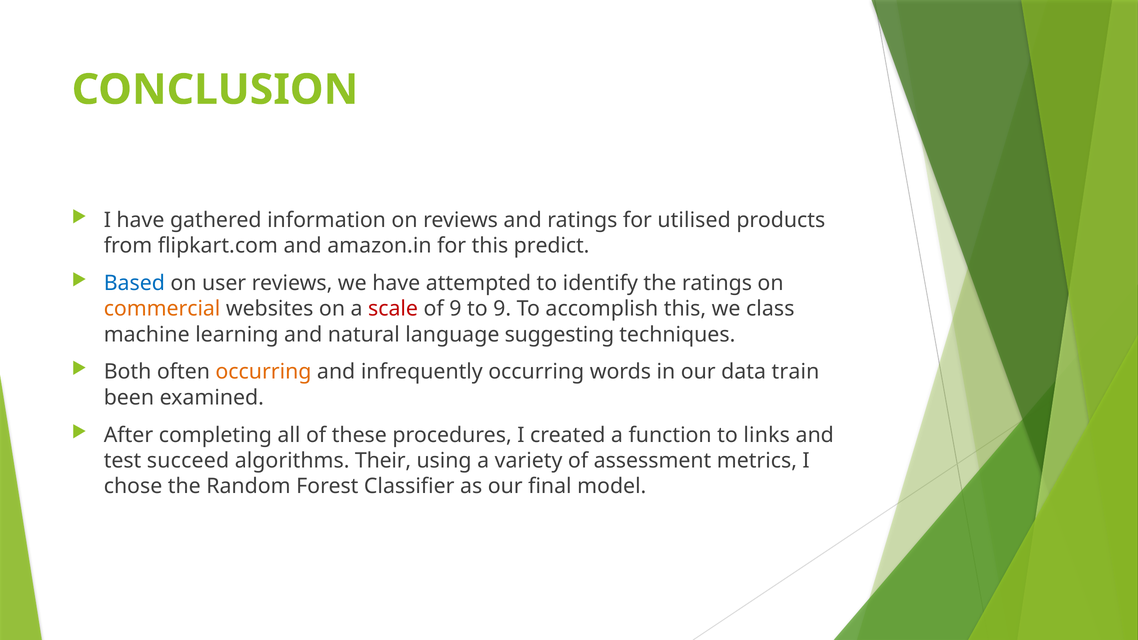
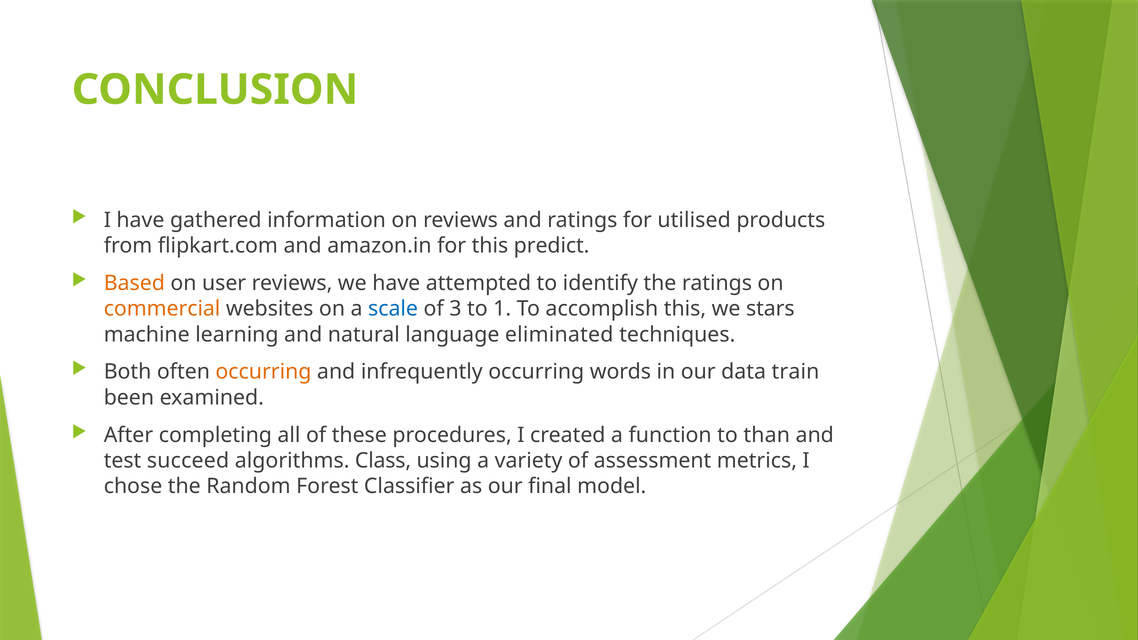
Based colour: blue -> orange
scale colour: red -> blue
of 9: 9 -> 3
to 9: 9 -> 1
class: class -> stars
suggesting: suggesting -> eliminated
links: links -> than
Their: Their -> Class
